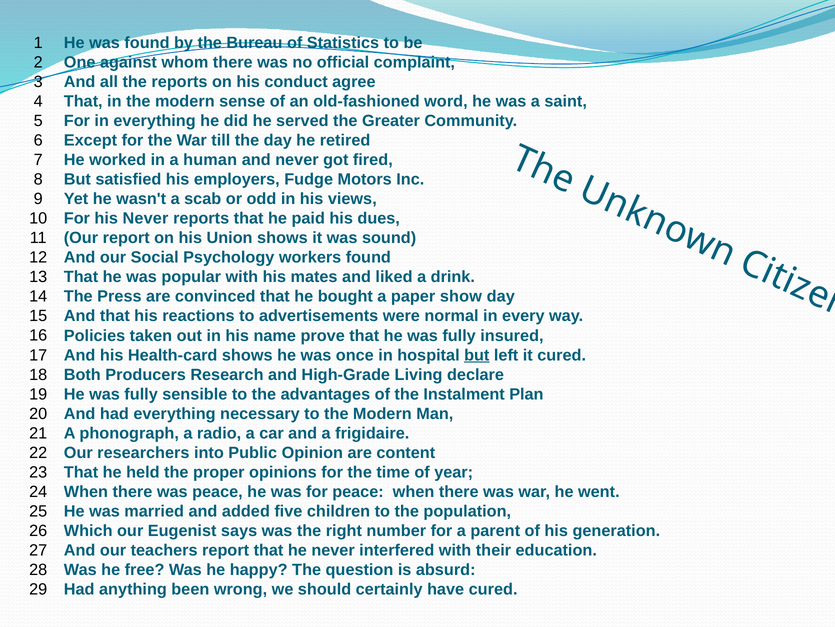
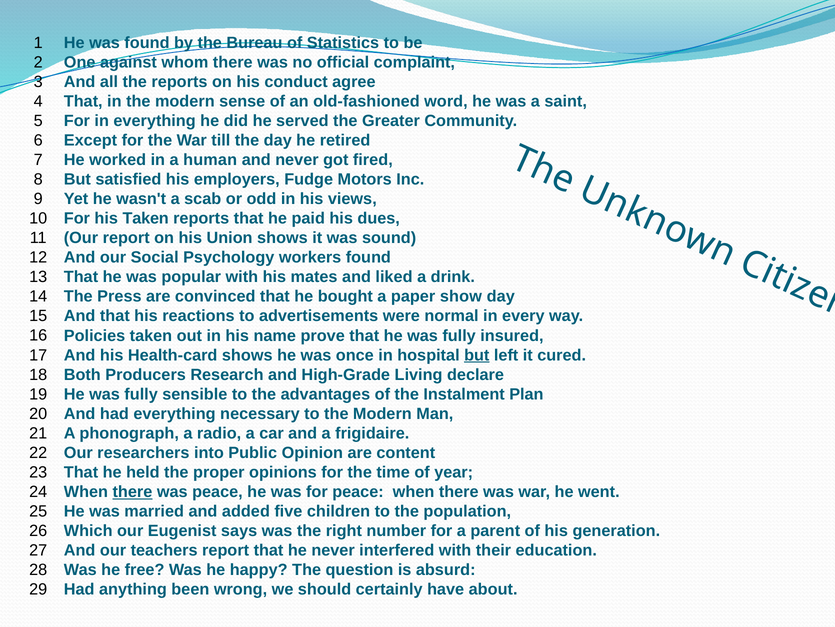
his Never: Never -> Taken
there at (132, 491) underline: none -> present
have cured: cured -> about
